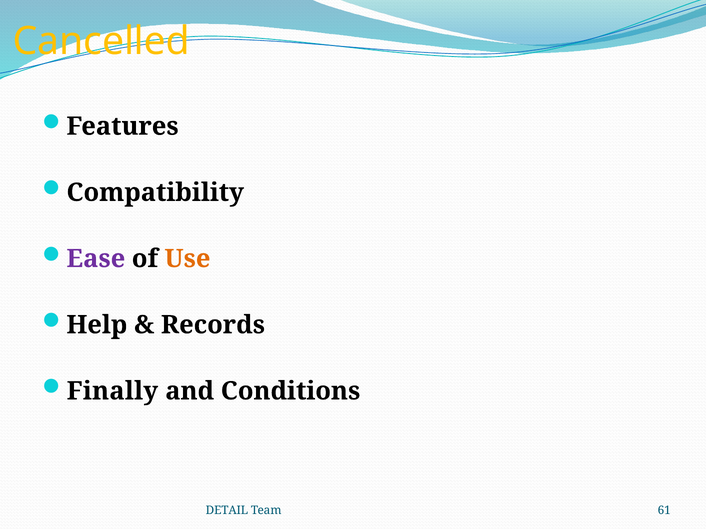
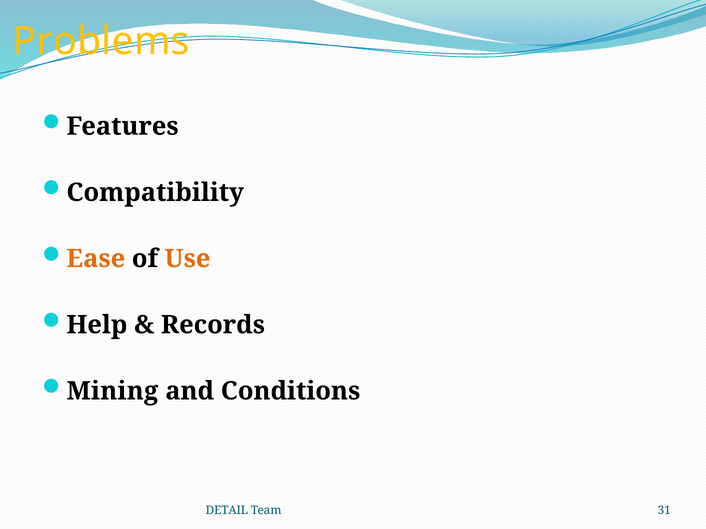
Cancelled: Cancelled -> Problems
Ease colour: purple -> orange
Finally: Finally -> Mining
61: 61 -> 31
